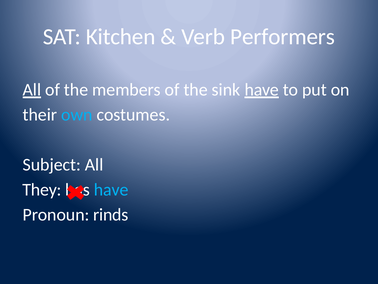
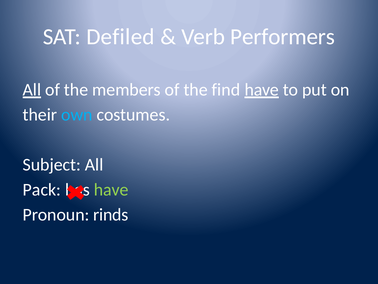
Kitchen: Kitchen -> Defiled
sink: sink -> find
They: They -> Pack
have at (111, 189) colour: light blue -> light green
